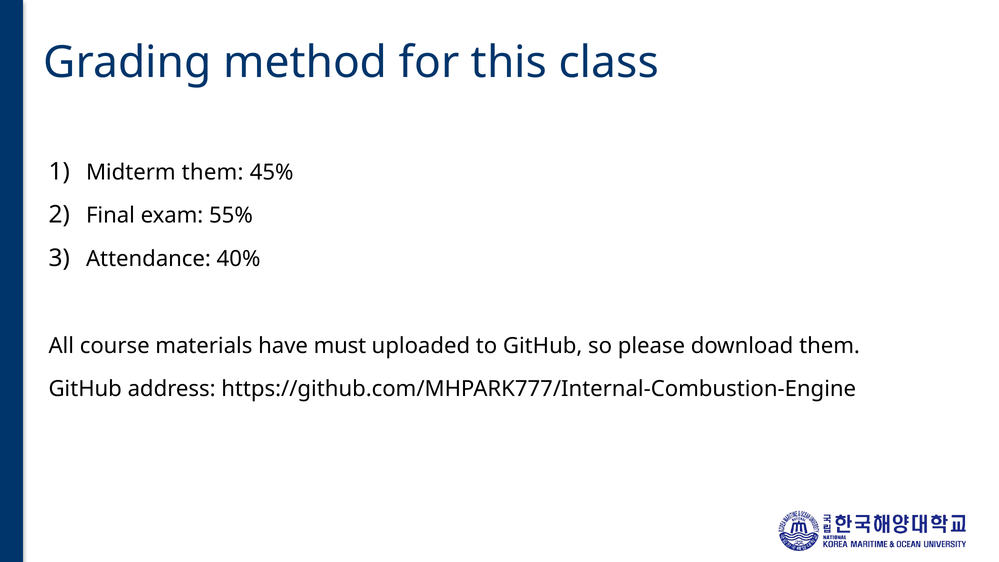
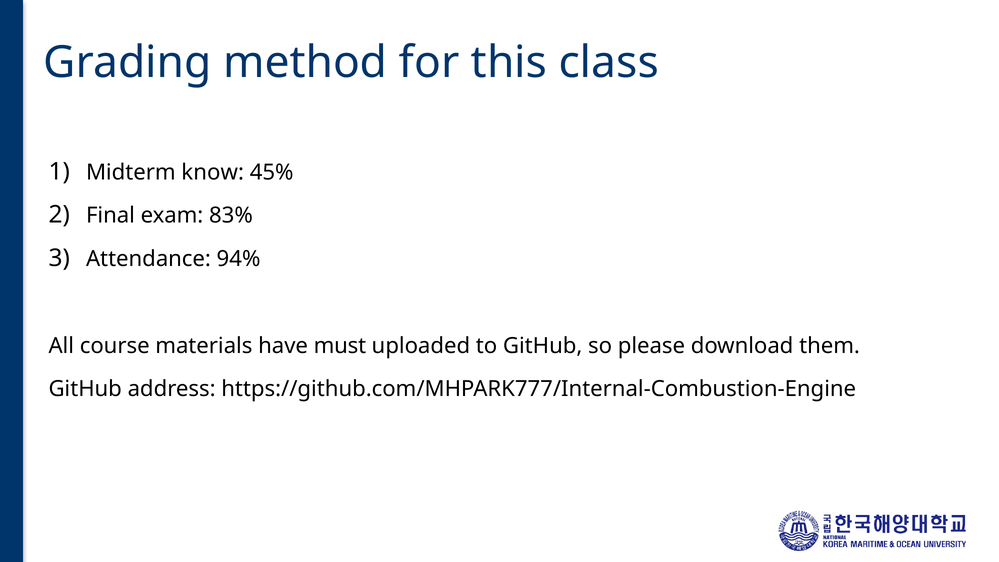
Midterm them: them -> know
55%: 55% -> 83%
40%: 40% -> 94%
